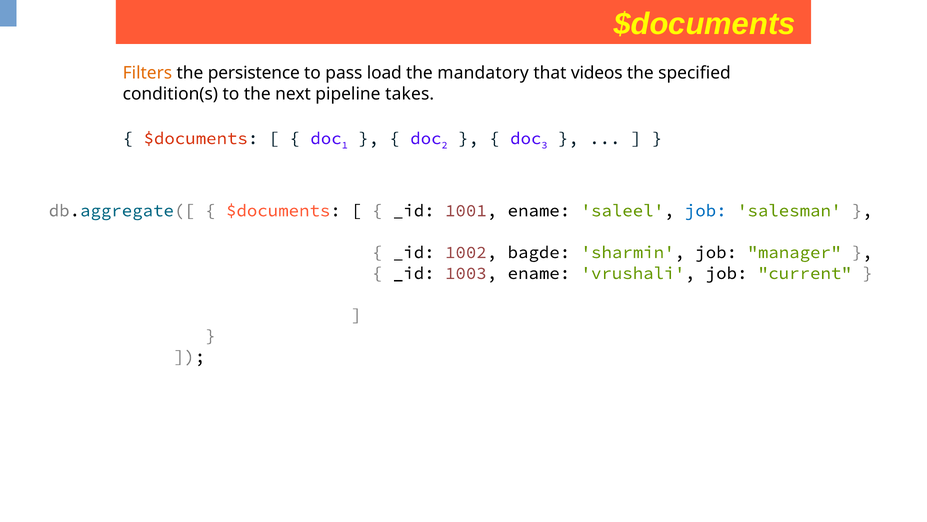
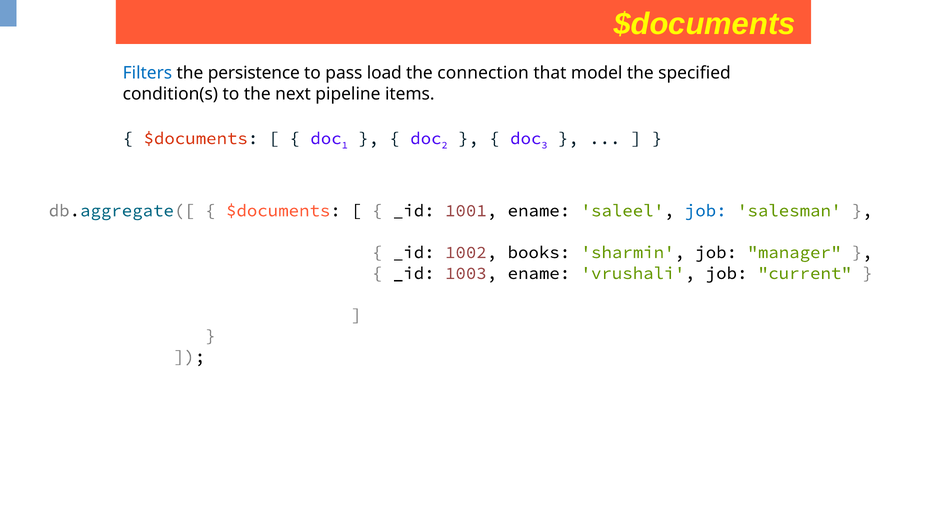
Filters colour: orange -> blue
mandatory: mandatory -> connection
videos: videos -> model
takes: takes -> items
bagde: bagde -> books
